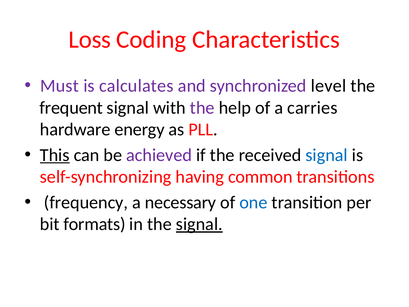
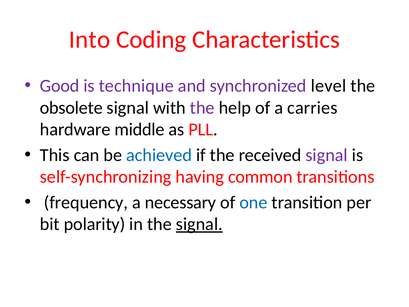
Loss: Loss -> Into
Must: Must -> Good
calculates: calculates -> technique
frequent: frequent -> obsolete
energy: energy -> middle
This underline: present -> none
achieved colour: purple -> blue
signal at (327, 155) colour: blue -> purple
formats: formats -> polarity
